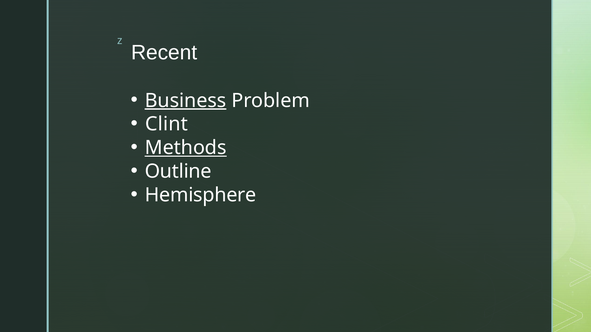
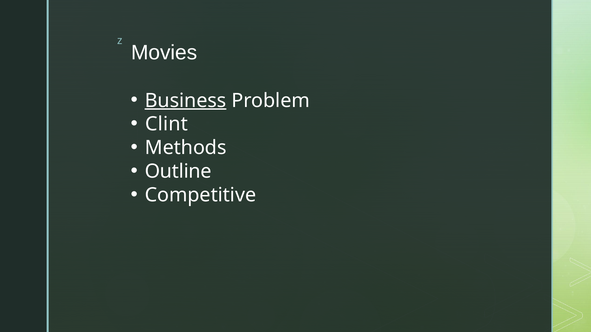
Recent: Recent -> Movies
Methods underline: present -> none
Hemisphere: Hemisphere -> Competitive
